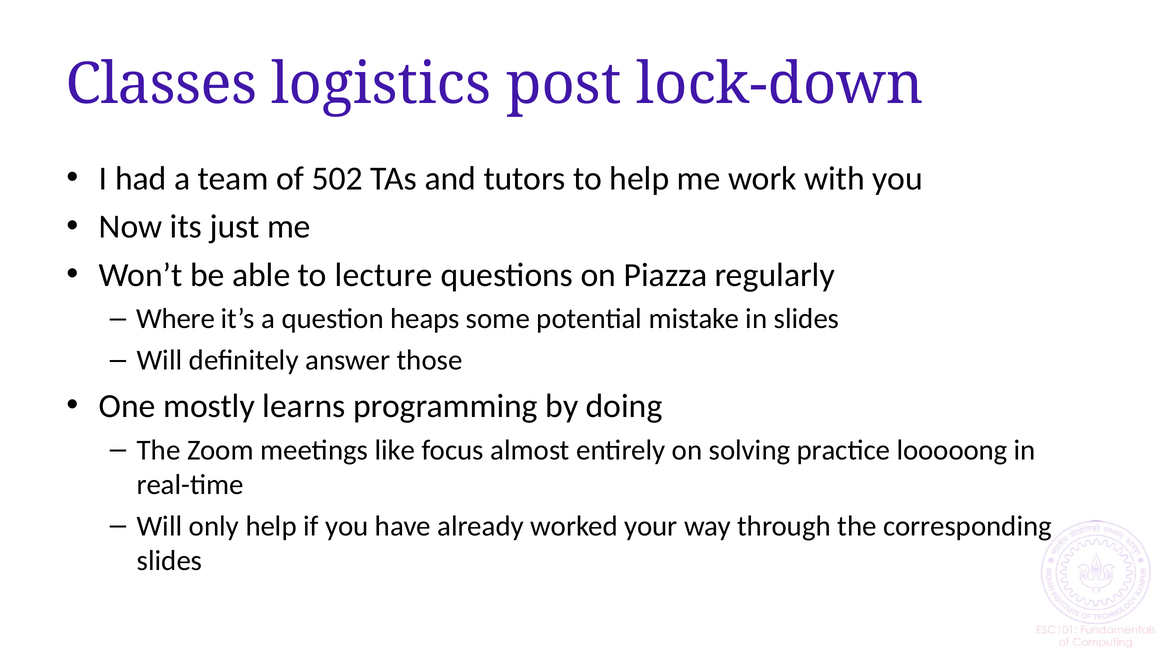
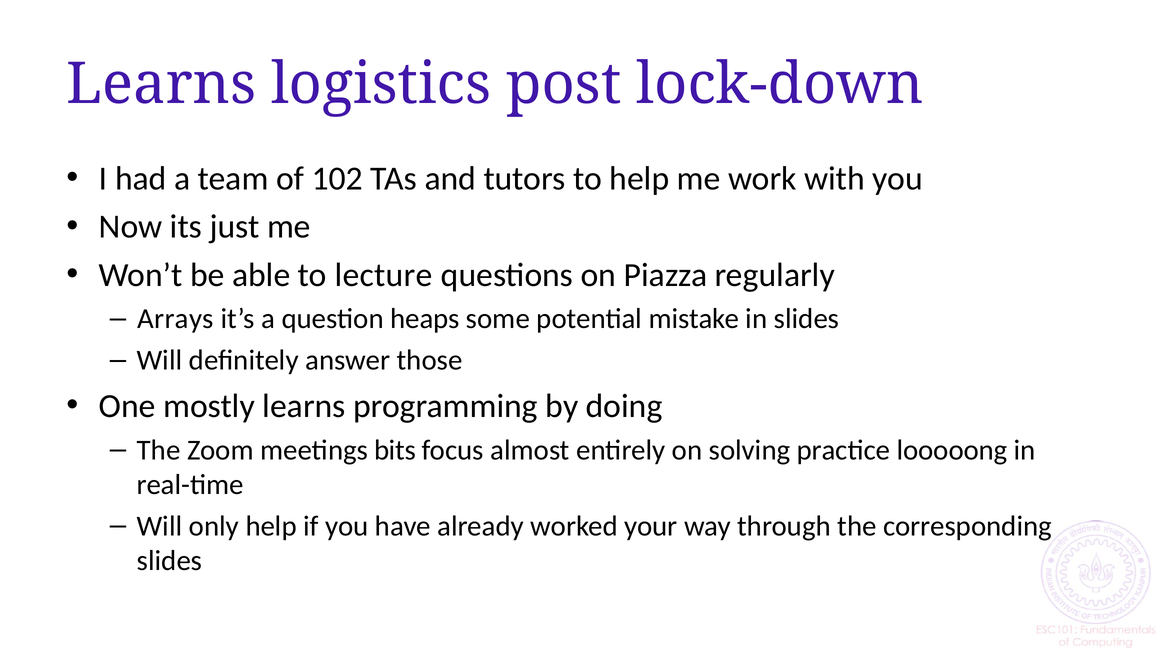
Classes at (162, 84): Classes -> Learns
502: 502 -> 102
Where: Where -> Arrays
like: like -> bits
